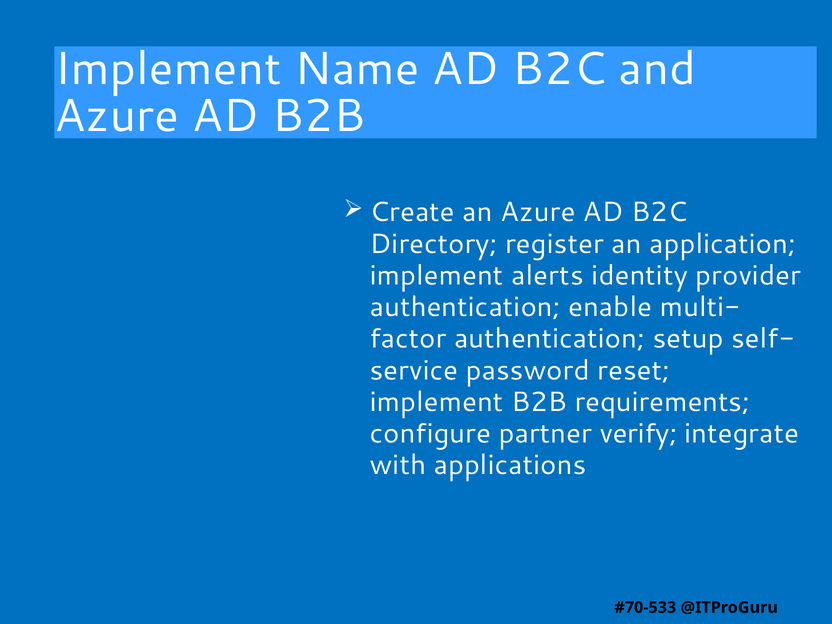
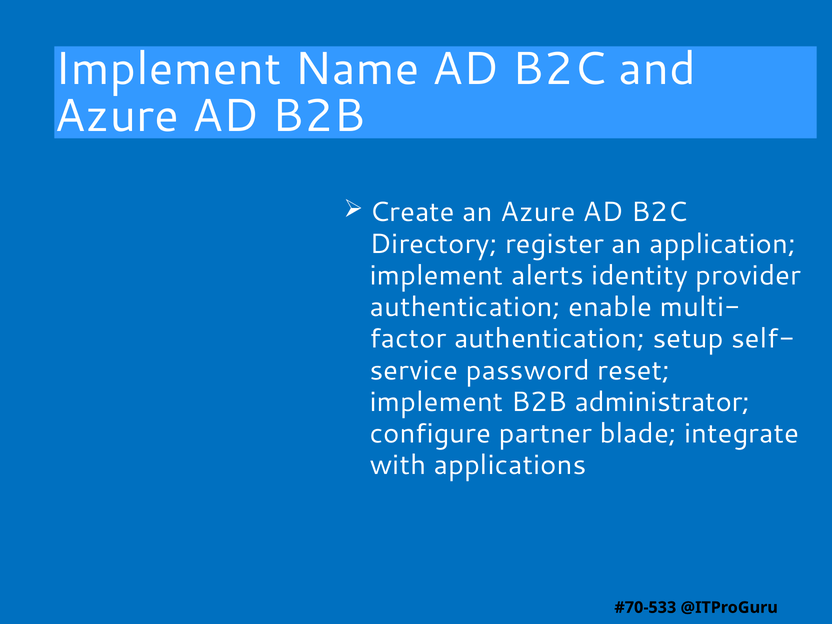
requirements: requirements -> administrator
verify: verify -> blade
